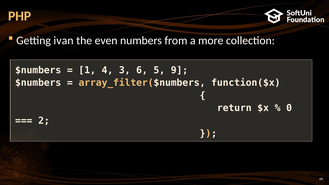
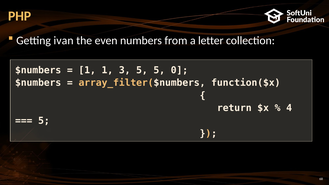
more: more -> letter
1 4: 4 -> 1
3 6: 6 -> 5
9: 9 -> 0
0: 0 -> 4
2 at (44, 121): 2 -> 5
